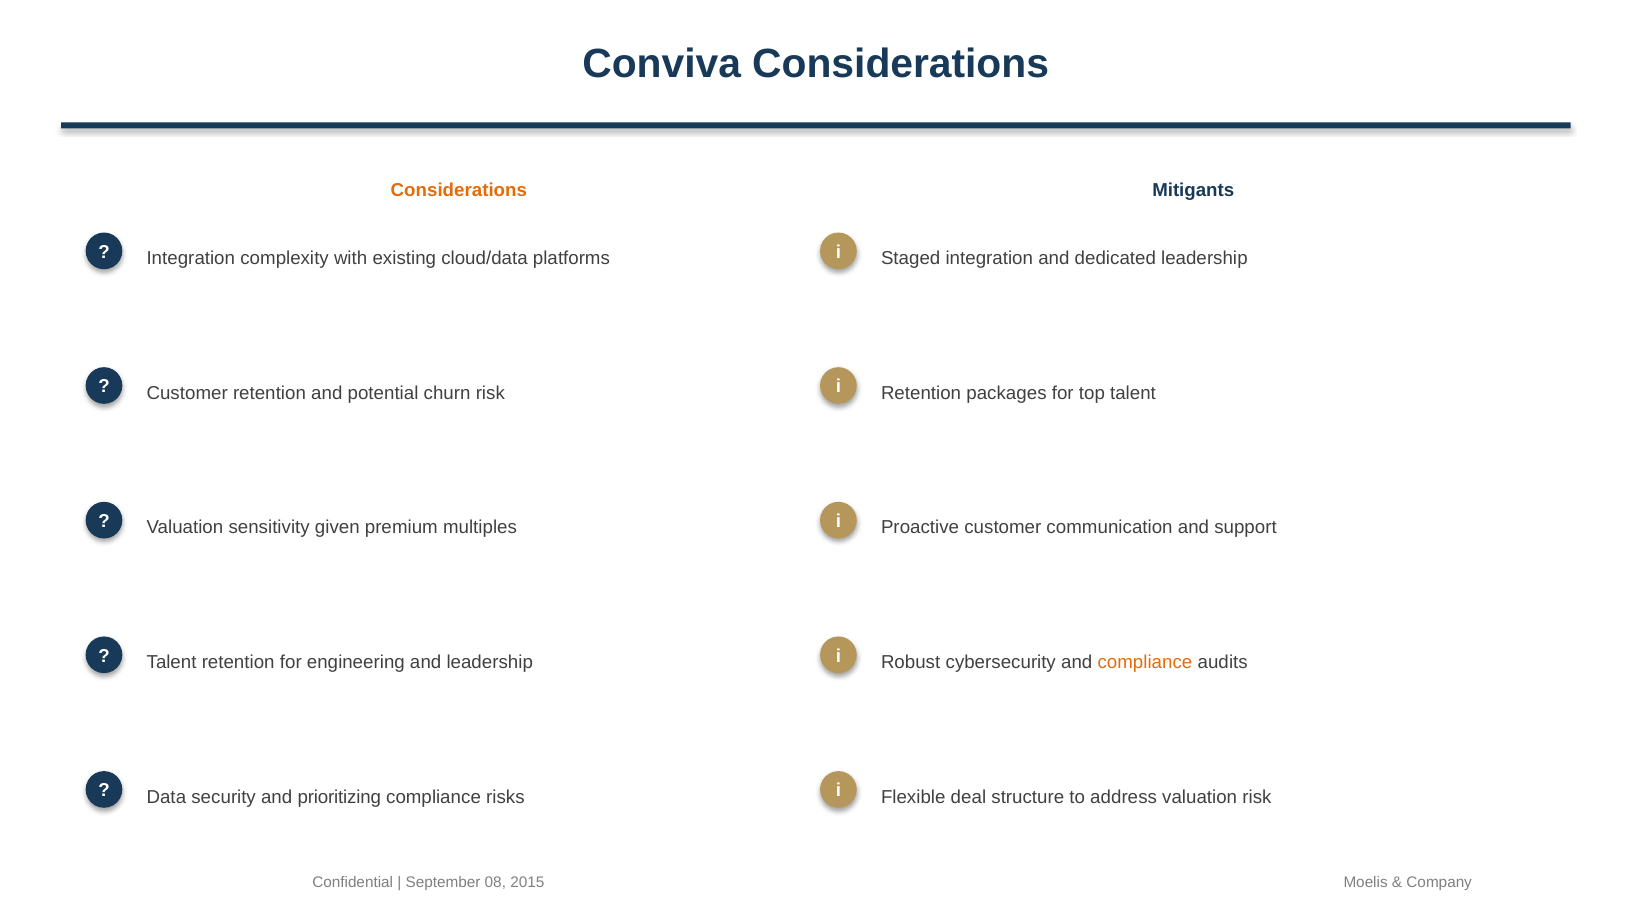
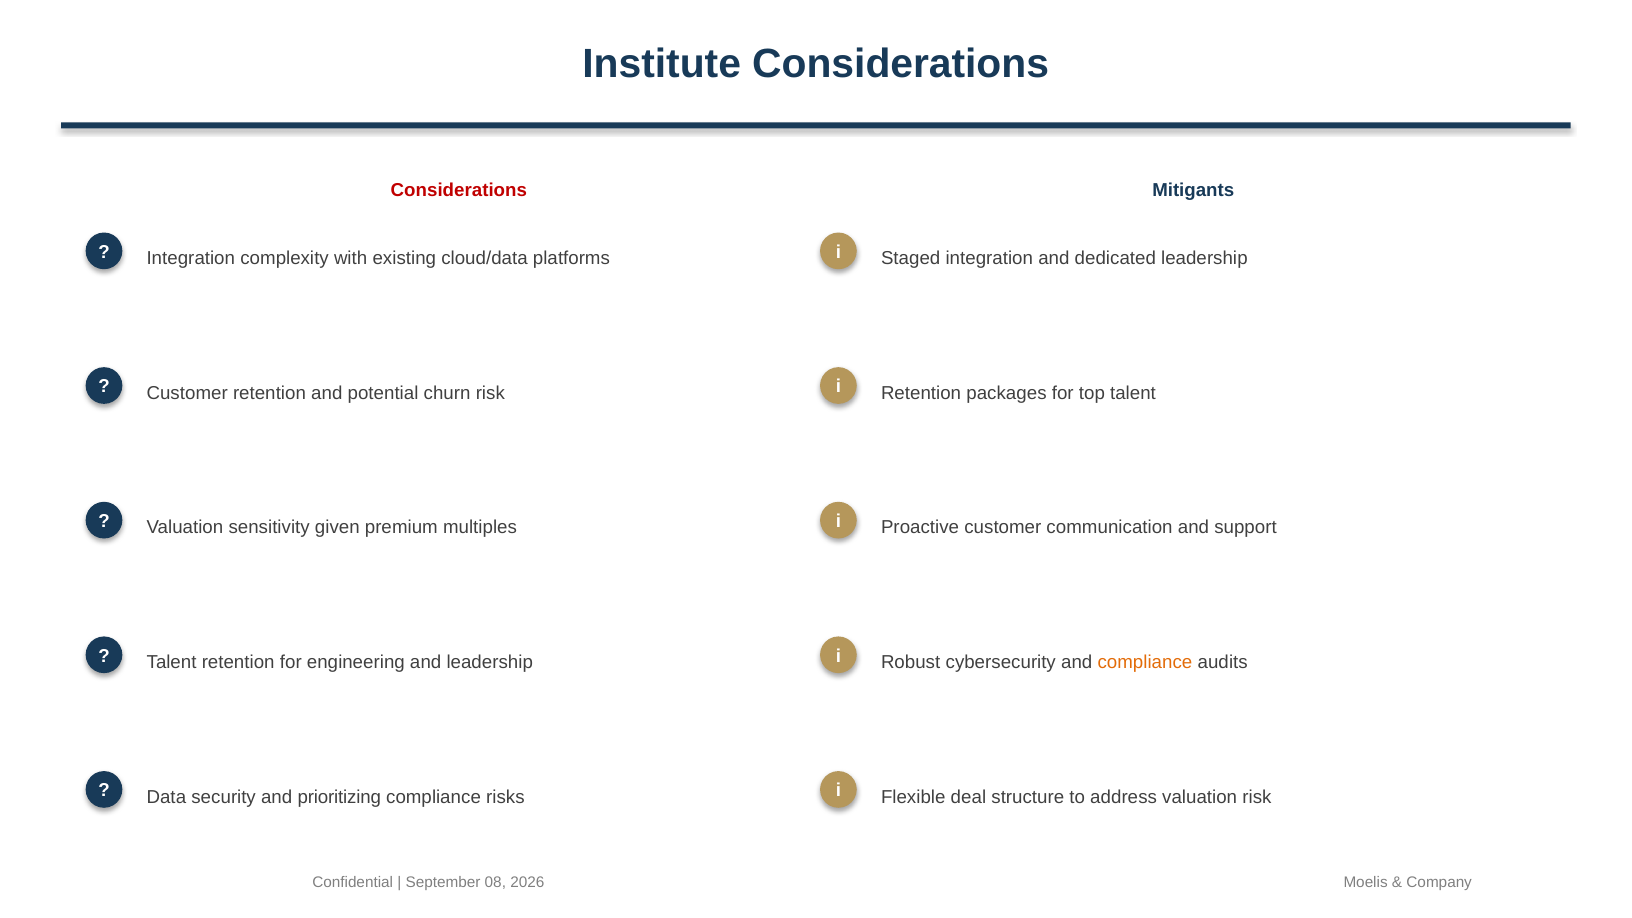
Conviva: Conviva -> Institute
Considerations at (459, 190) colour: orange -> red
2015: 2015 -> 2026
